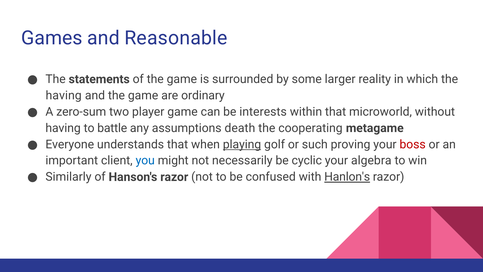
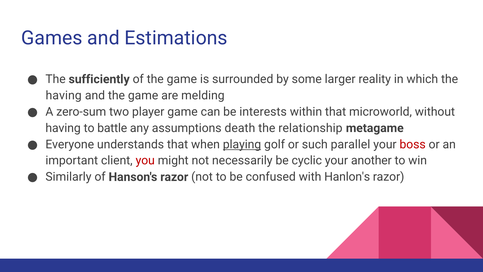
Reasonable: Reasonable -> Estimations
statements: statements -> sufficiently
ordinary: ordinary -> melding
cooperating: cooperating -> relationship
proving: proving -> parallel
you colour: blue -> red
algebra: algebra -> another
Hanlon's underline: present -> none
